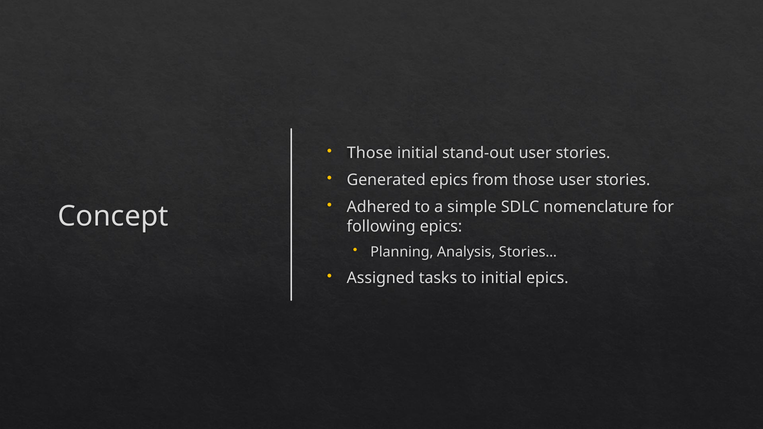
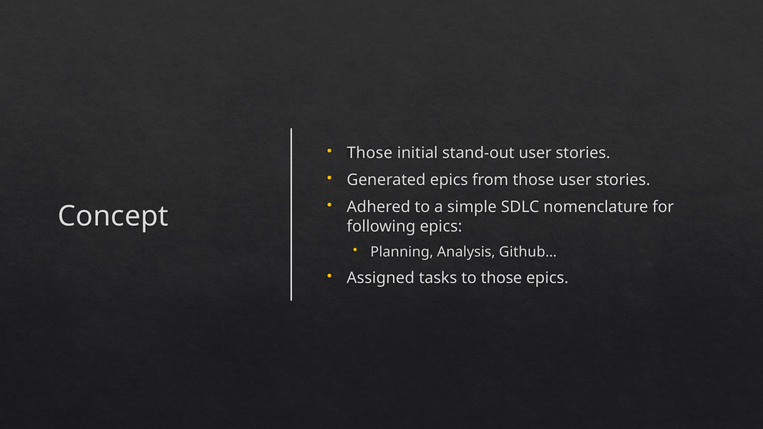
Stories…: Stories… -> Github…
to initial: initial -> those
